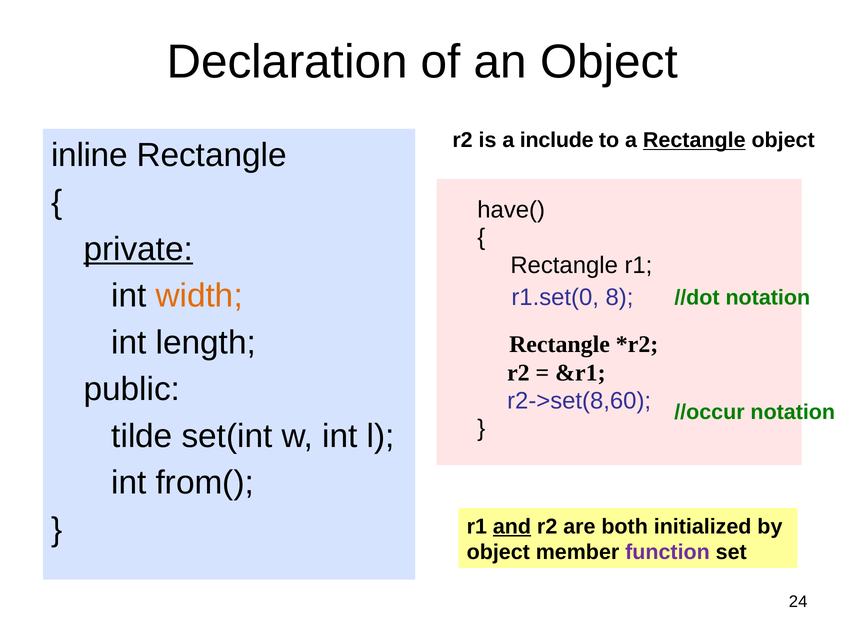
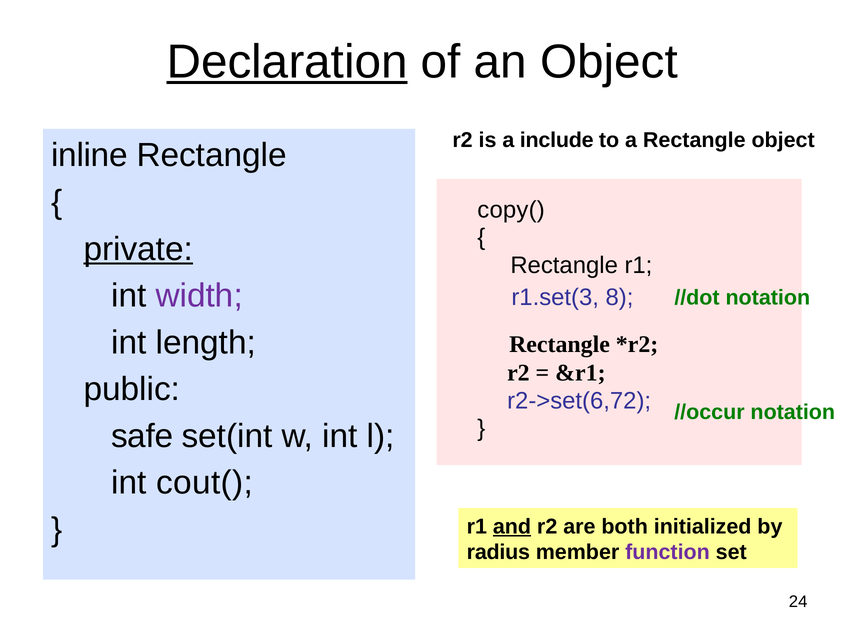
Declaration underline: none -> present
Rectangle at (694, 140) underline: present -> none
have(: have( -> copy(
width colour: orange -> purple
r1.set(0: r1.set(0 -> r1.set(3
r2->set(8,60: r2->set(8,60 -> r2->set(6,72
tilde: tilde -> safe
from(: from( -> cout(
object at (498, 553): object -> radius
